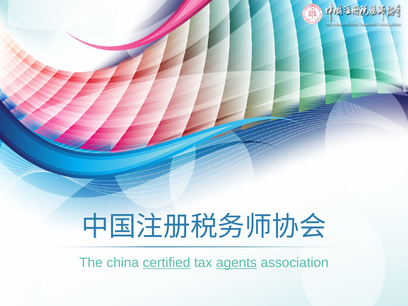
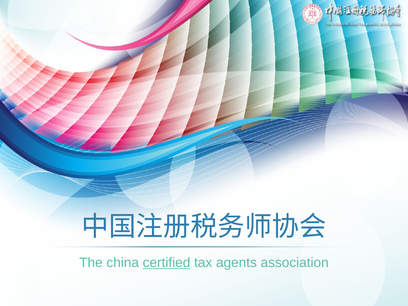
agents underline: present -> none
